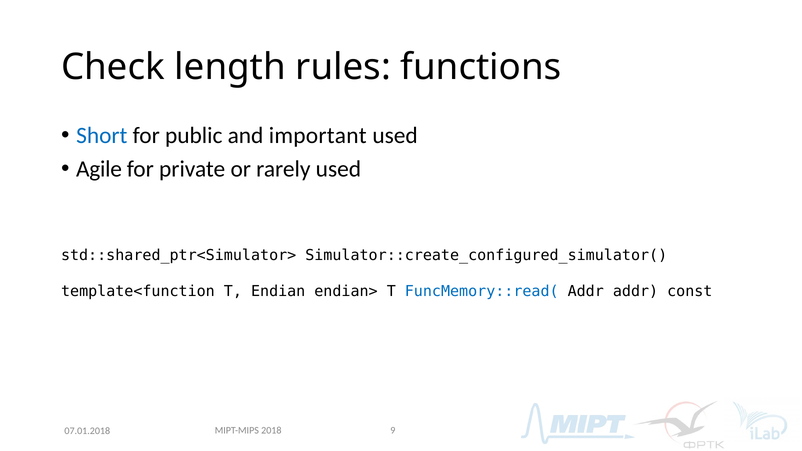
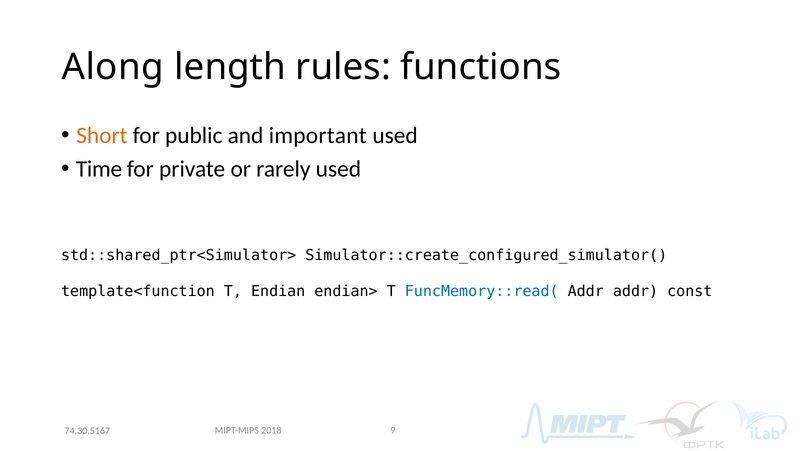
Check: Check -> Along
Short colour: blue -> orange
Agile: Agile -> Time
07.01.2018: 07.01.2018 -> 74.30.5167
